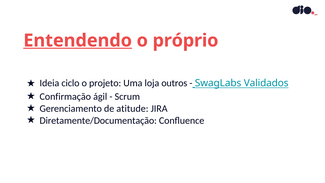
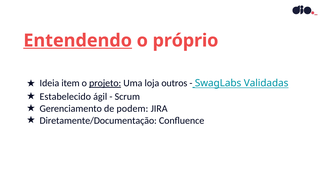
ciclo: ciclo -> item
projeto underline: none -> present
Validados: Validados -> Validadas
Confirmação: Confirmação -> Estabelecido
atitude: atitude -> podem
